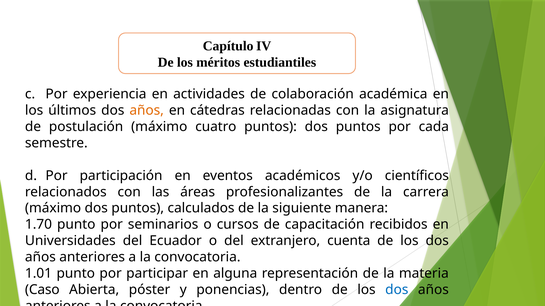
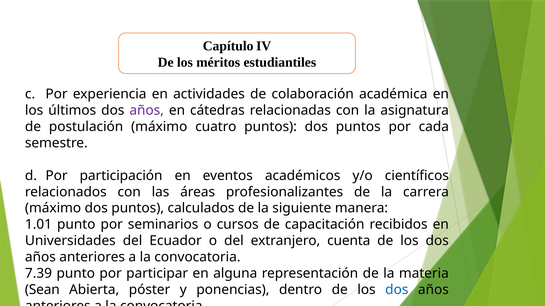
años at (147, 110) colour: orange -> purple
1.70: 1.70 -> 1.01
1.01: 1.01 -> 7.39
Caso: Caso -> Sean
